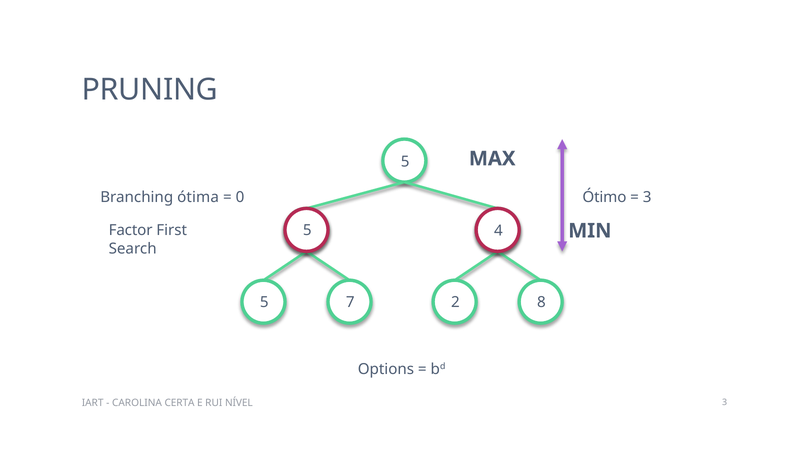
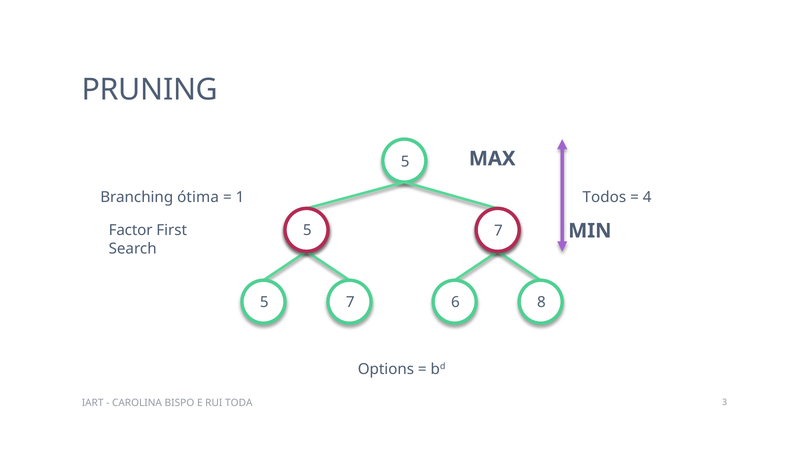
0: 0 -> 1
Ótimo: Ótimo -> Todos
3 at (647, 197): 3 -> 4
4 at (498, 231): 4 -> 7
2: 2 -> 6
CERTA: CERTA -> BISPO
NÍVEL: NÍVEL -> TODA
